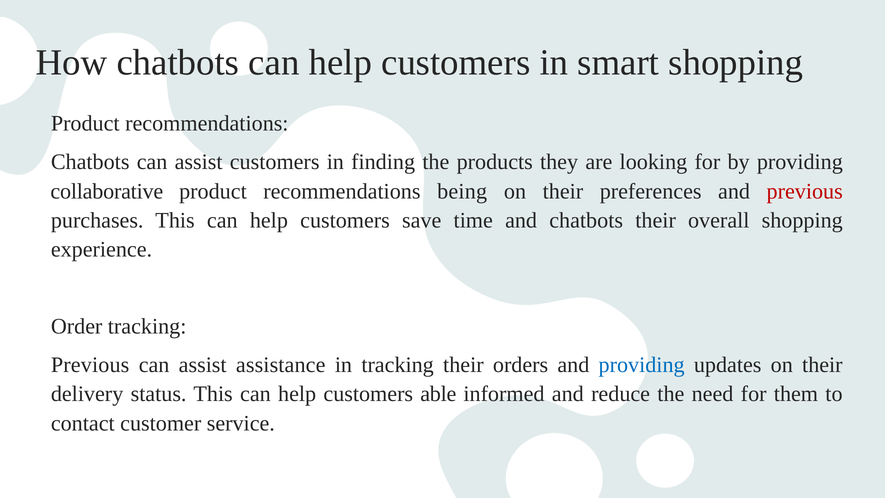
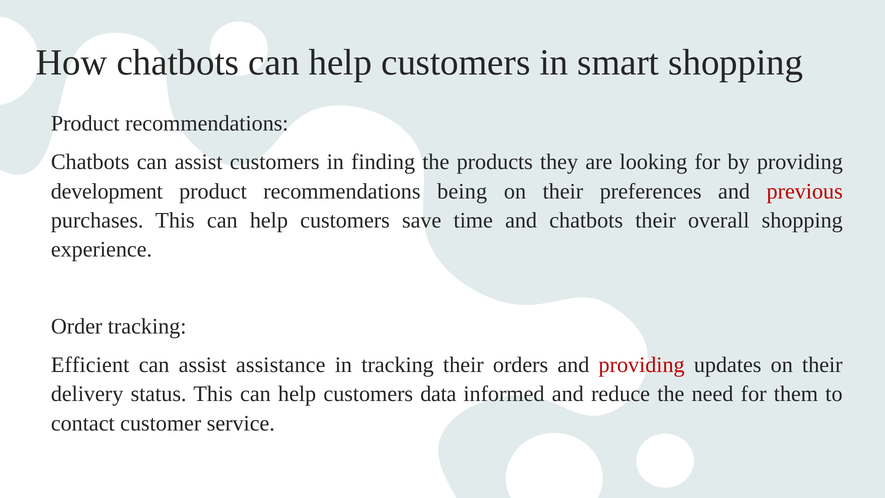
collaborative: collaborative -> development
Previous at (90, 365): Previous -> Efficient
providing at (642, 365) colour: blue -> red
able: able -> data
